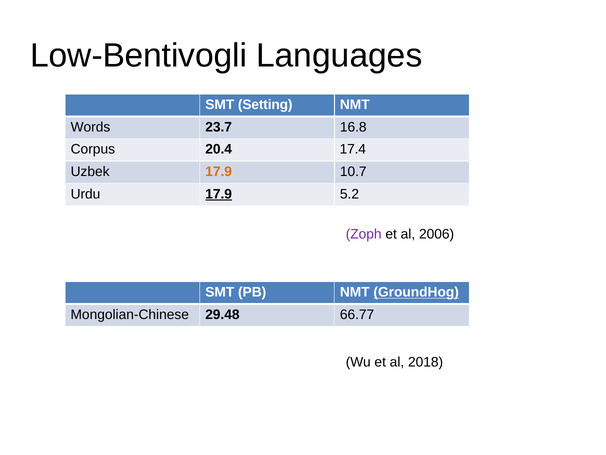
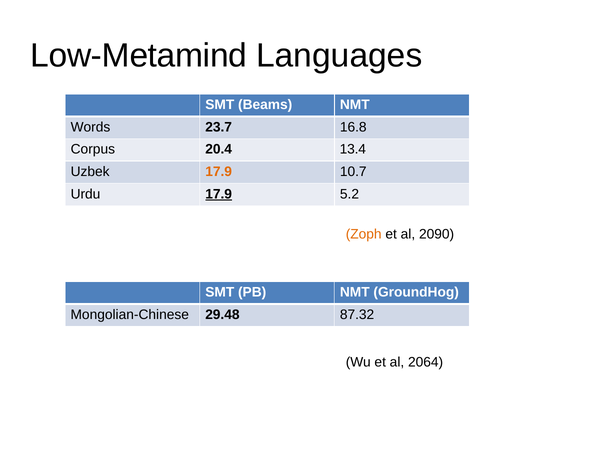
Low-Bentivogli: Low-Bentivogli -> Low-Metamind
Setting: Setting -> Beams
17.4: 17.4 -> 13.4
Zoph colour: purple -> orange
2006: 2006 -> 2090
GroundHog underline: present -> none
66.77: 66.77 -> 87.32
2018: 2018 -> 2064
